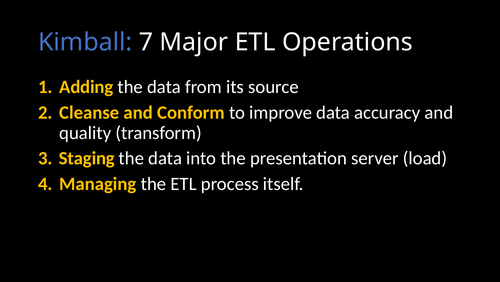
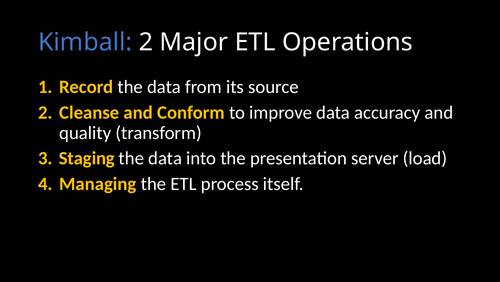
Kimball 7: 7 -> 2
Adding: Adding -> Record
